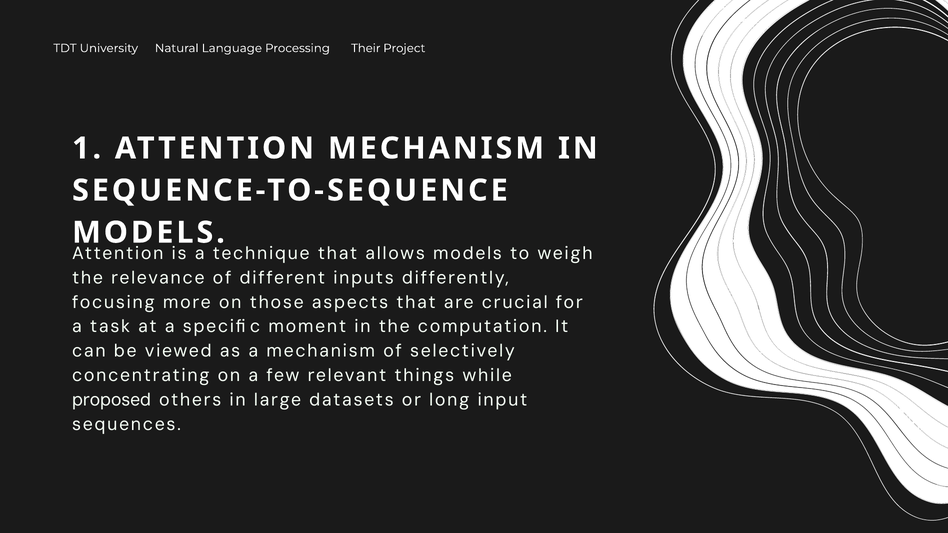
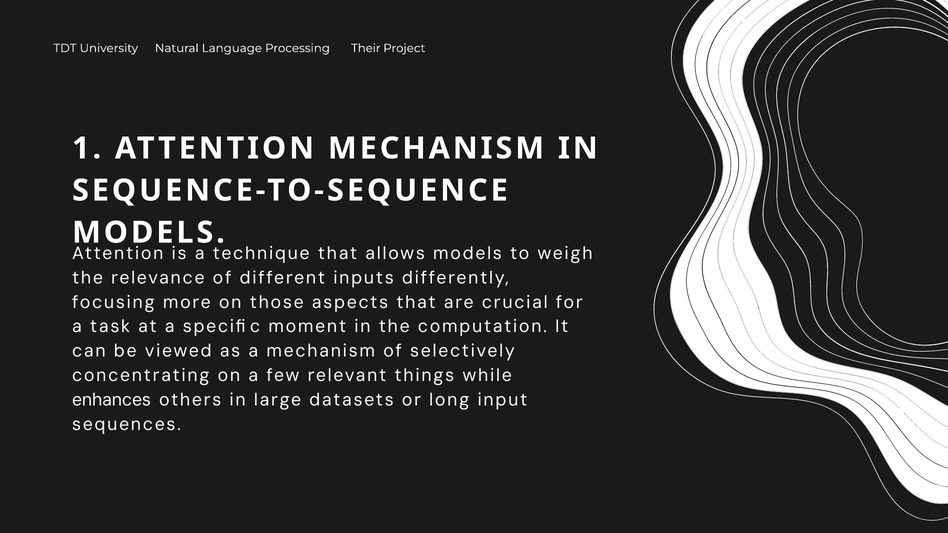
proposed: proposed -> enhances
